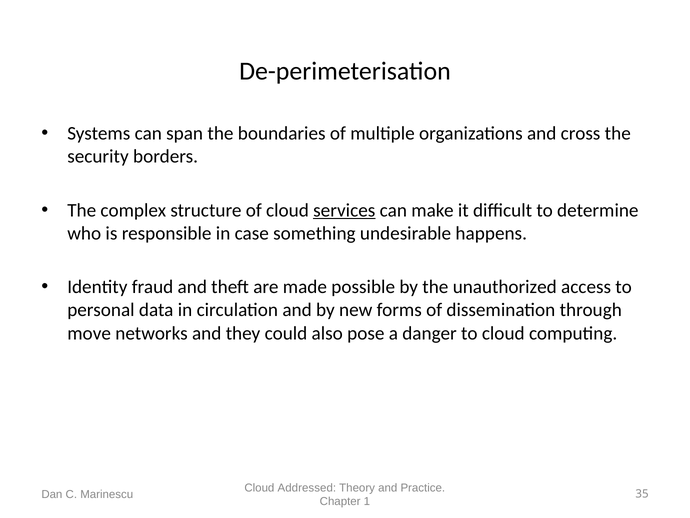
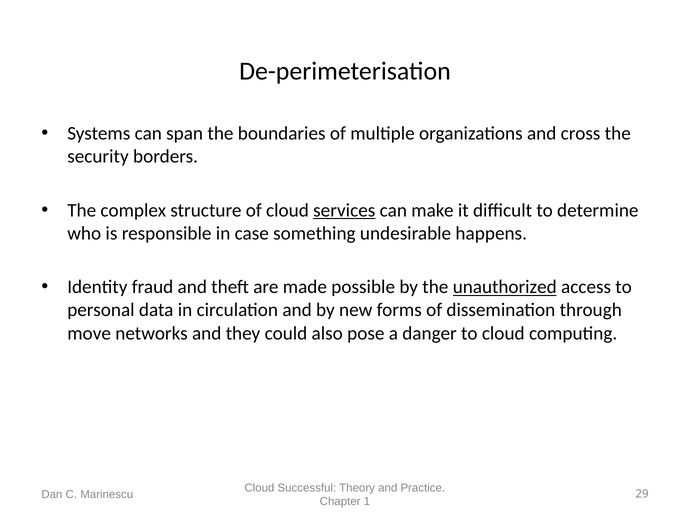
unauthorized underline: none -> present
Addressed: Addressed -> Successful
35: 35 -> 29
